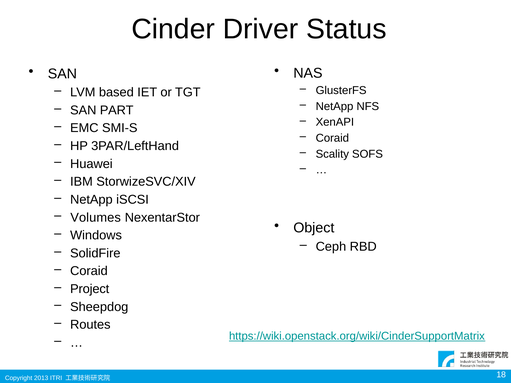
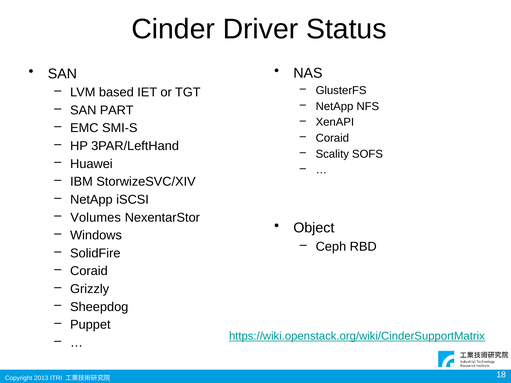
Project: Project -> Grizzly
Routes: Routes -> Puppet
